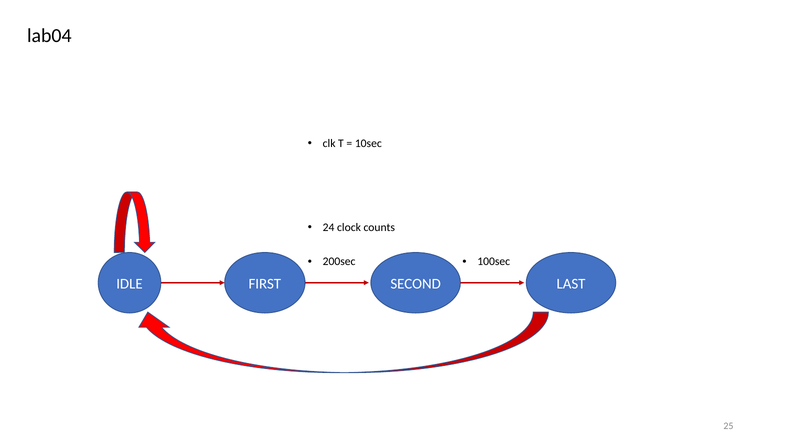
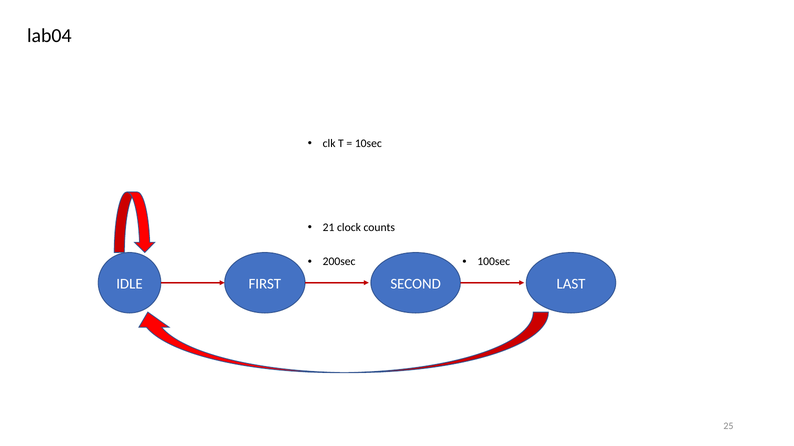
24: 24 -> 21
